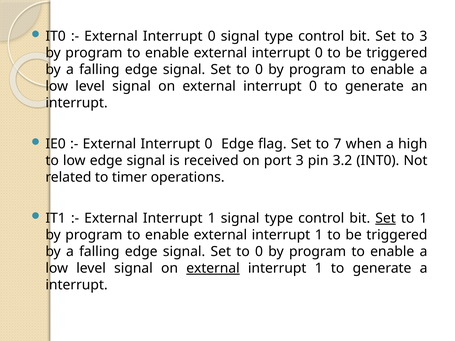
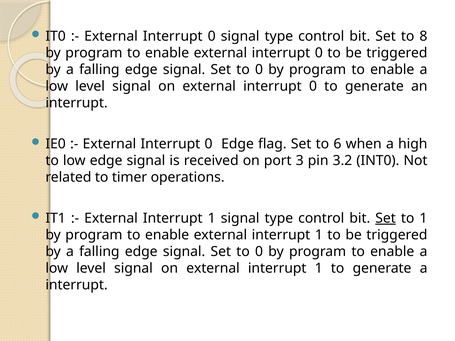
to 3: 3 -> 8
7: 7 -> 6
external at (213, 268) underline: present -> none
